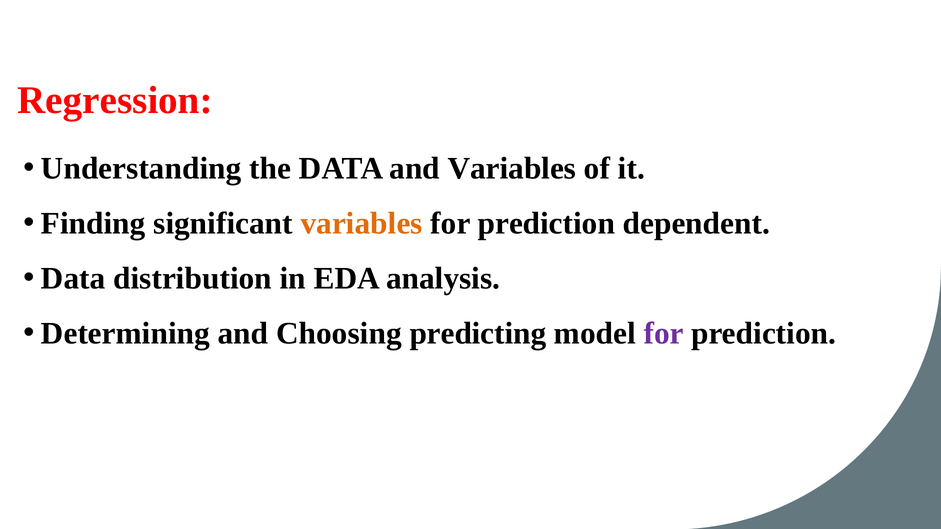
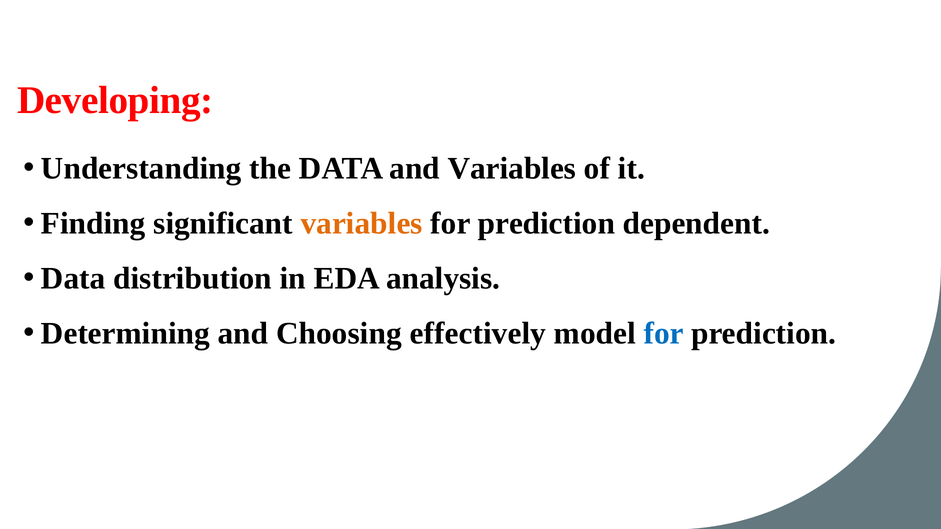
Regression: Regression -> Developing
predicting: predicting -> effectively
for at (664, 333) colour: purple -> blue
